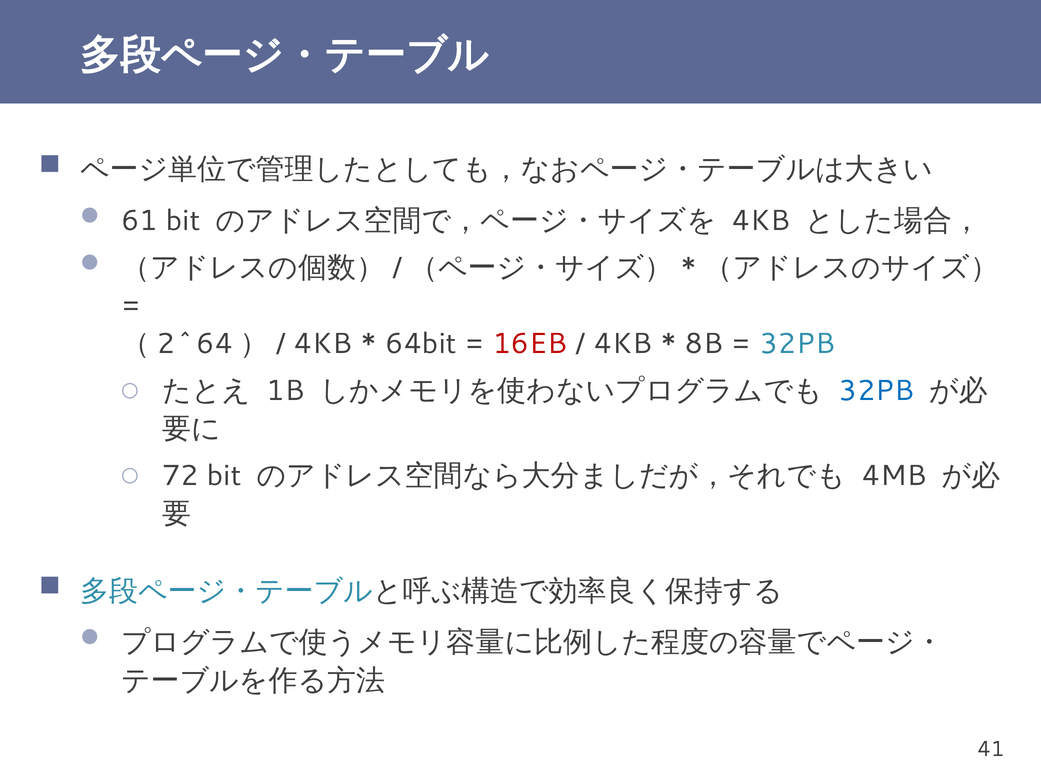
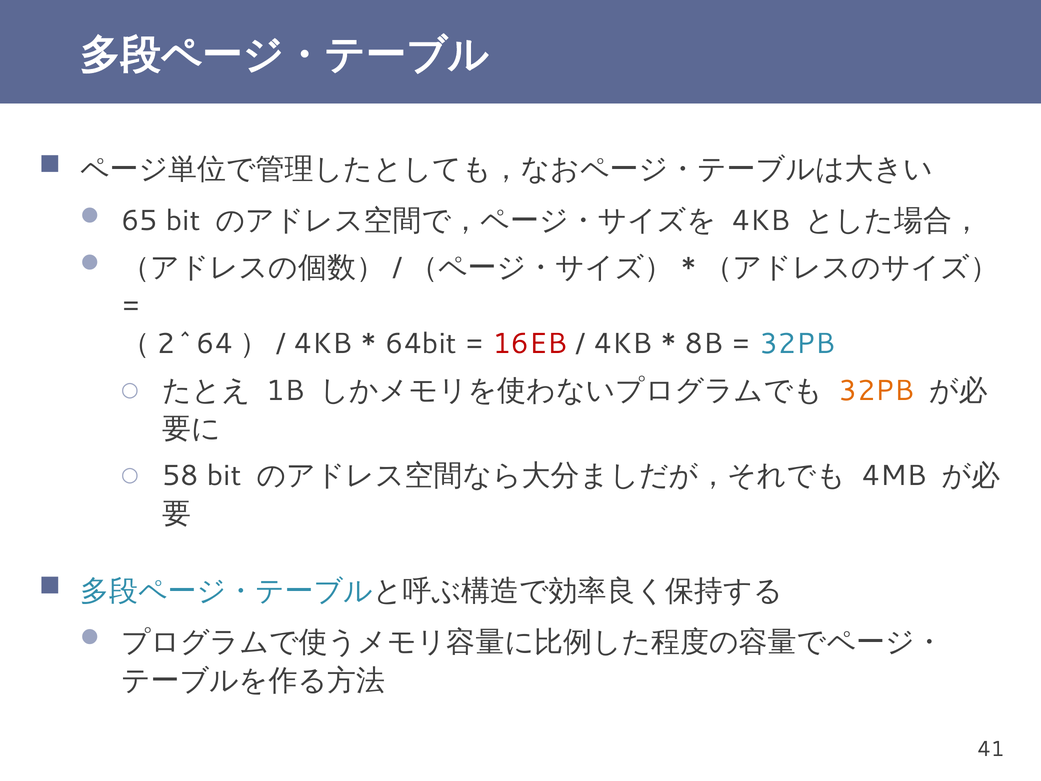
61: 61 -> 65
32PB at (877, 391) colour: blue -> orange
72: 72 -> 58
